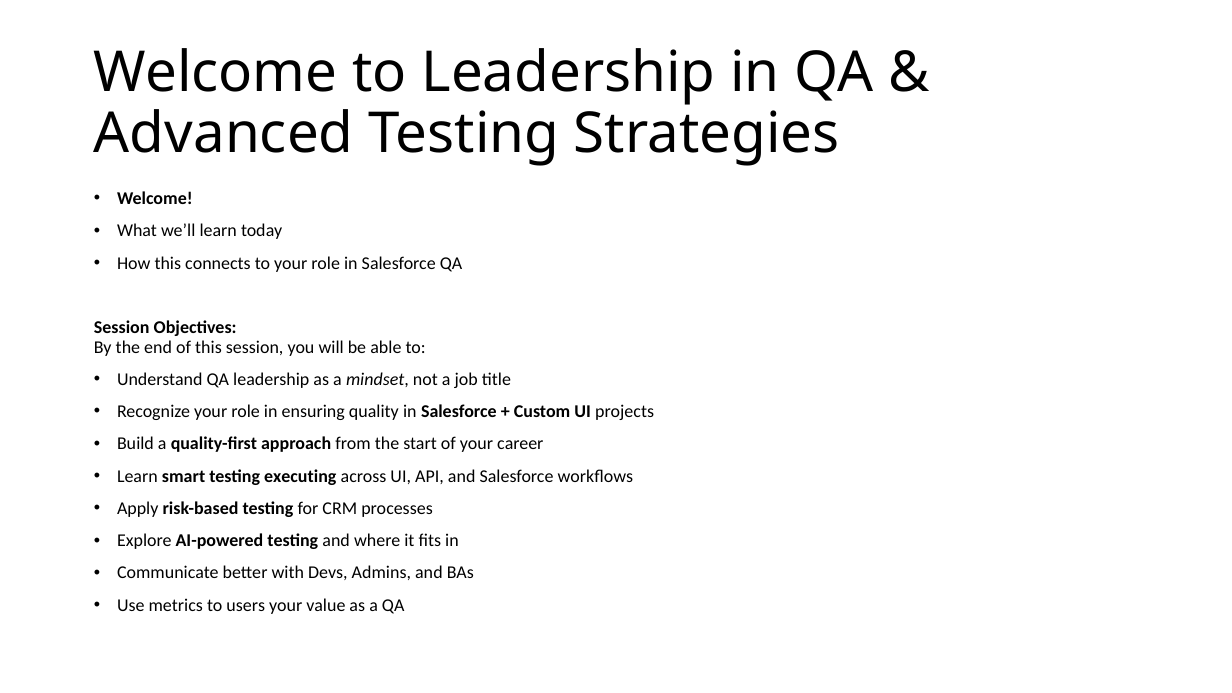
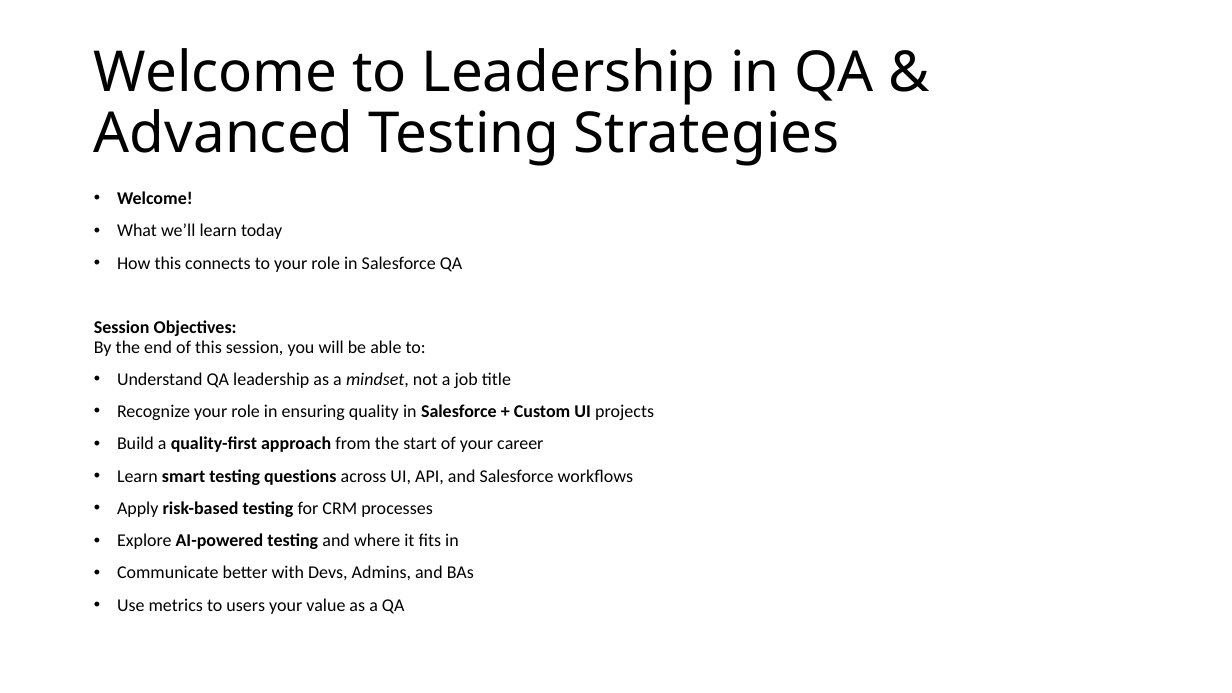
executing: executing -> questions
